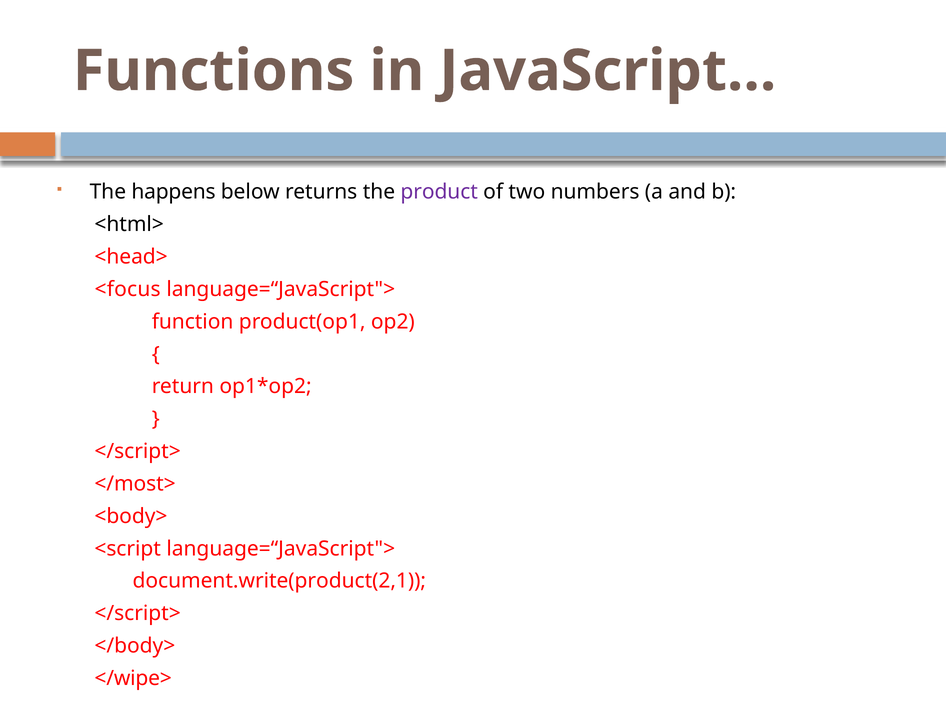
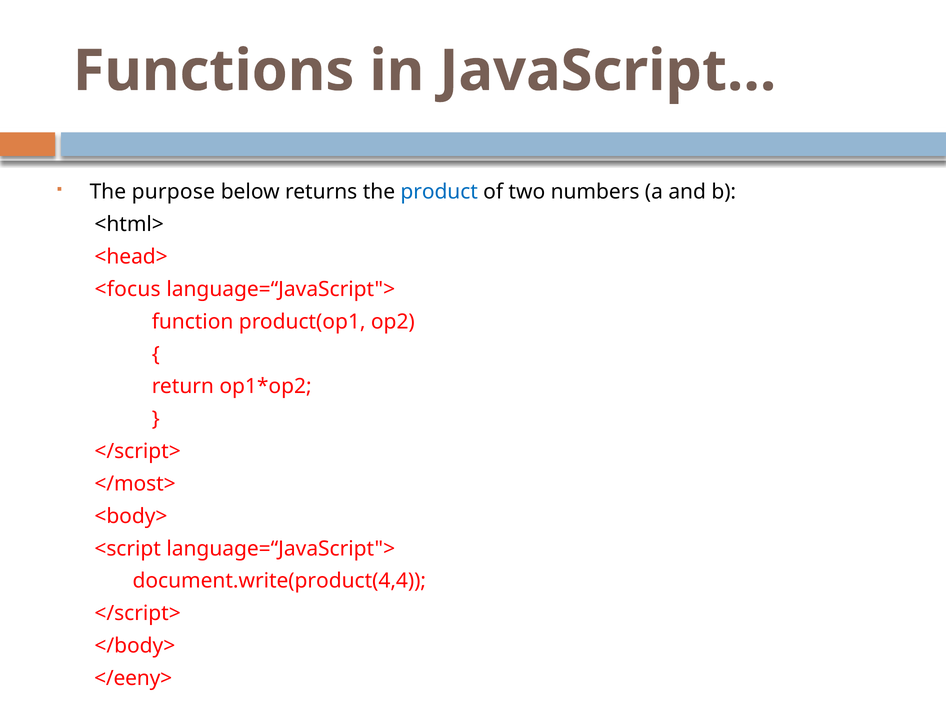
happens: happens -> purpose
product colour: purple -> blue
document.write(product(2,1: document.write(product(2,1 -> document.write(product(4,4
</wipe>: </wipe> -> </eeny>
